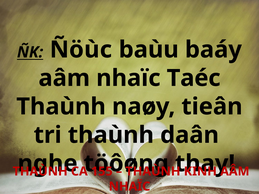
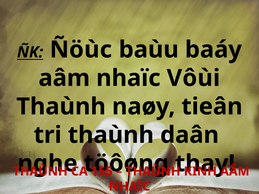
Taéc: Taéc -> Vôùi
